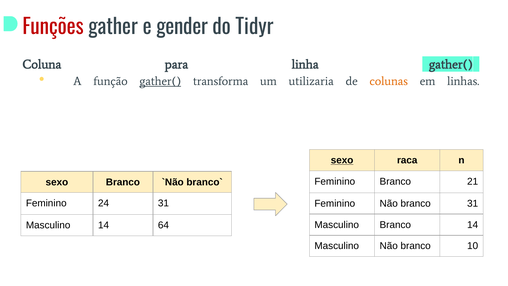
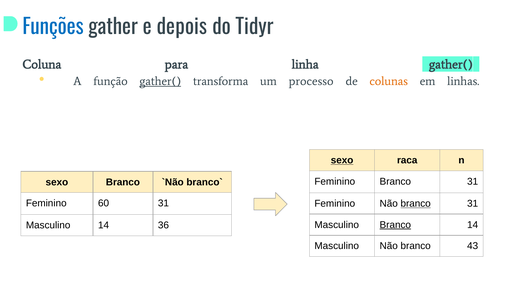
Funções colour: red -> blue
gender: gender -> depois
utilizaria: utilizaria -> processo
Feminino Branco 21: 21 -> 31
24: 24 -> 60
branco at (416, 203) underline: none -> present
Branco at (395, 225) underline: none -> present
64: 64 -> 36
10: 10 -> 43
